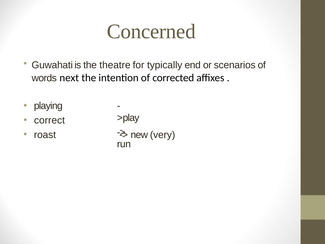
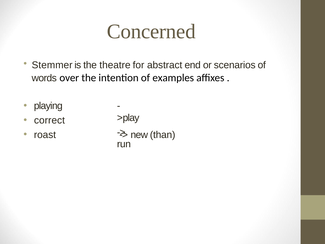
Guwahati: Guwahati -> Stemmer
typically: typically -> abstract
next: next -> over
corrected: corrected -> examples
very: very -> than
